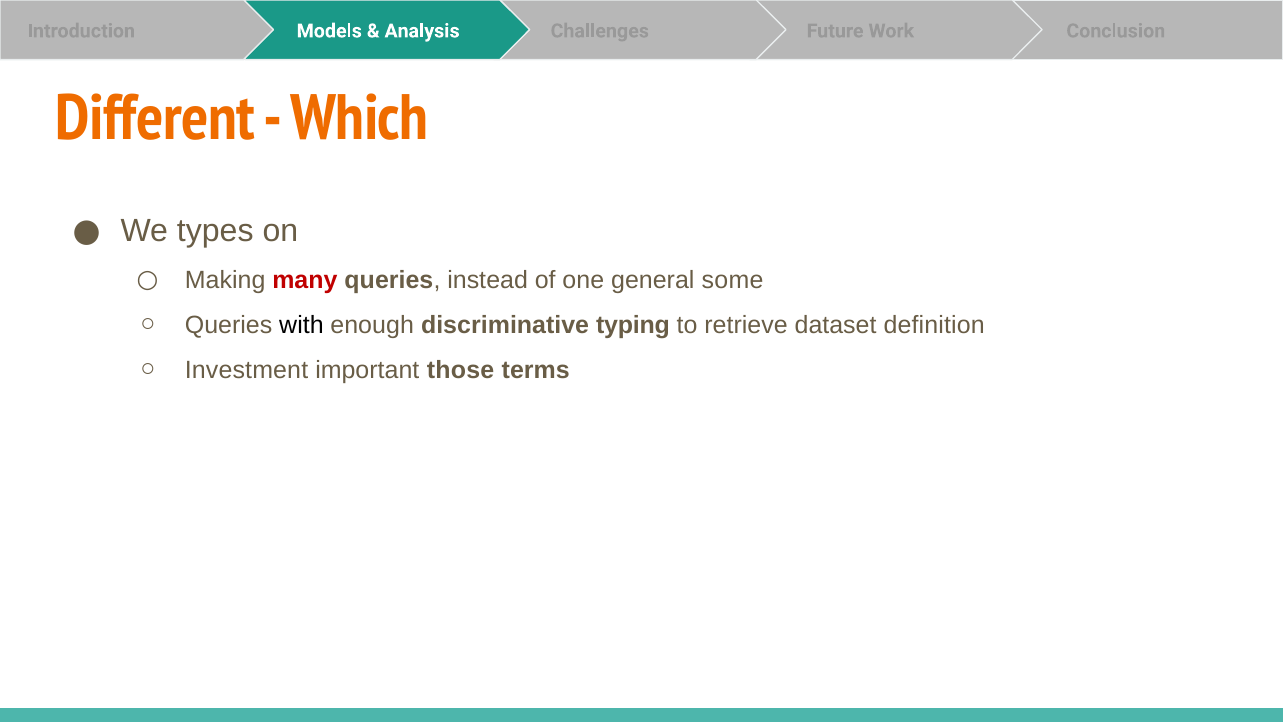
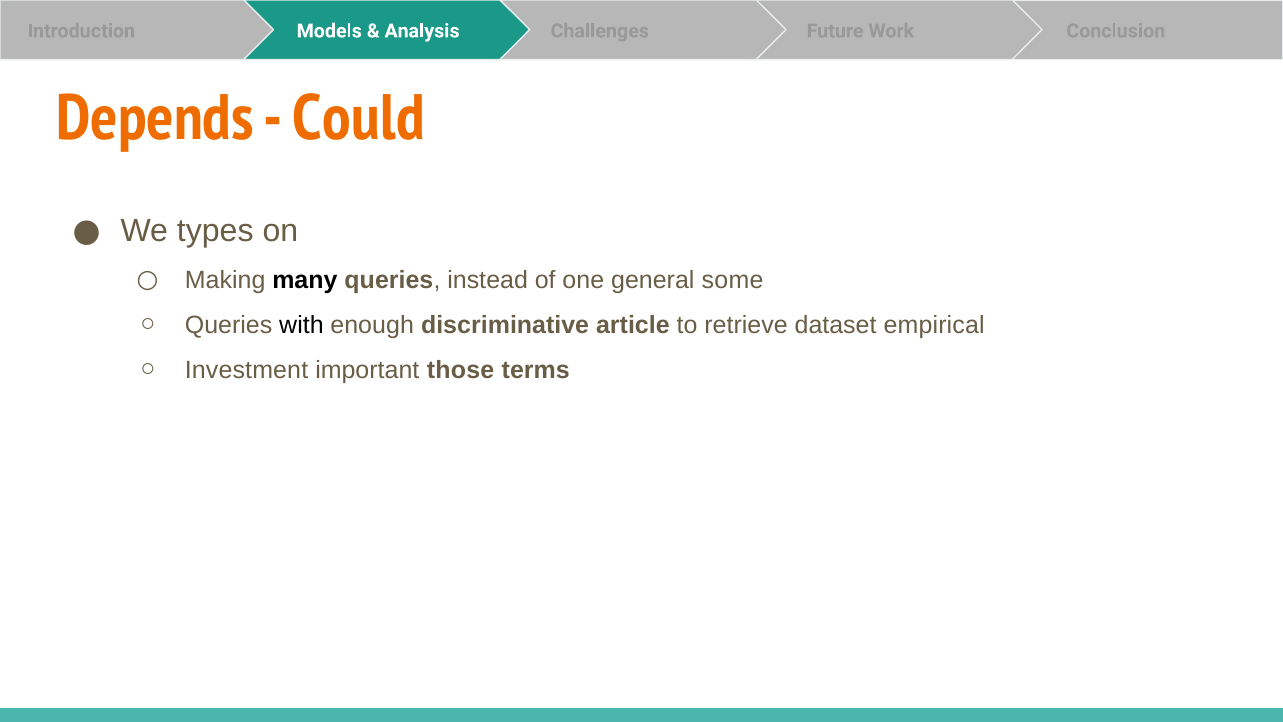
Different: Different -> Depends
Which: Which -> Could
many colour: red -> black
typing: typing -> article
definition: definition -> empirical
